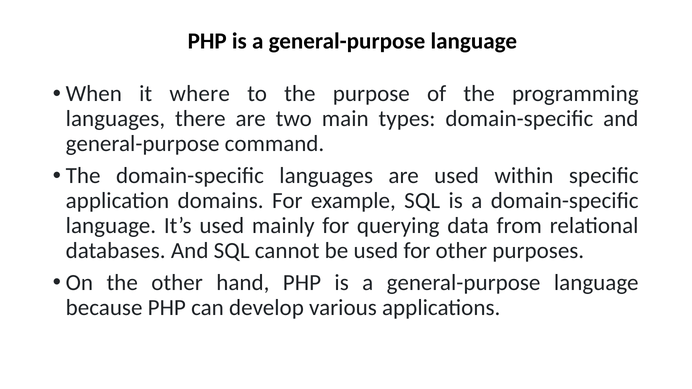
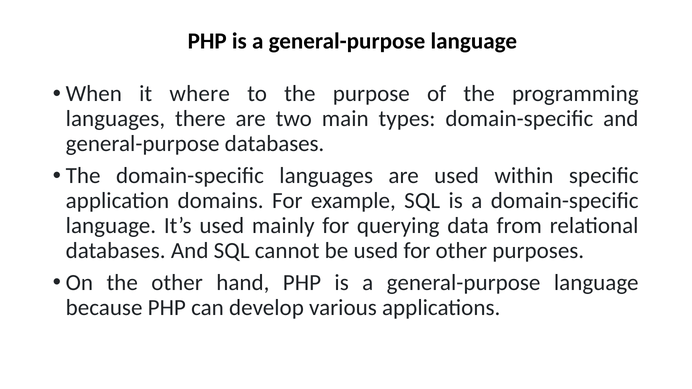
general-purpose command: command -> databases
